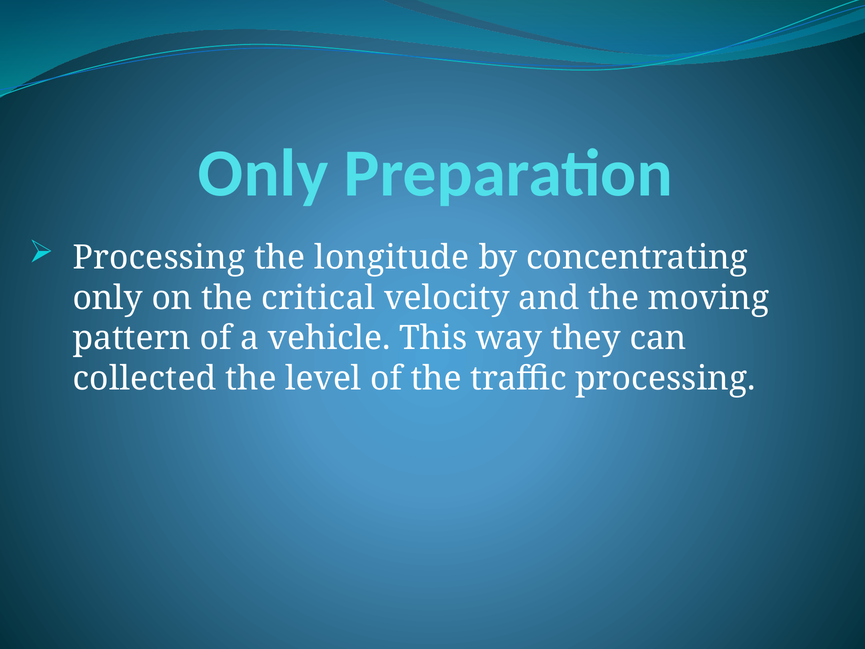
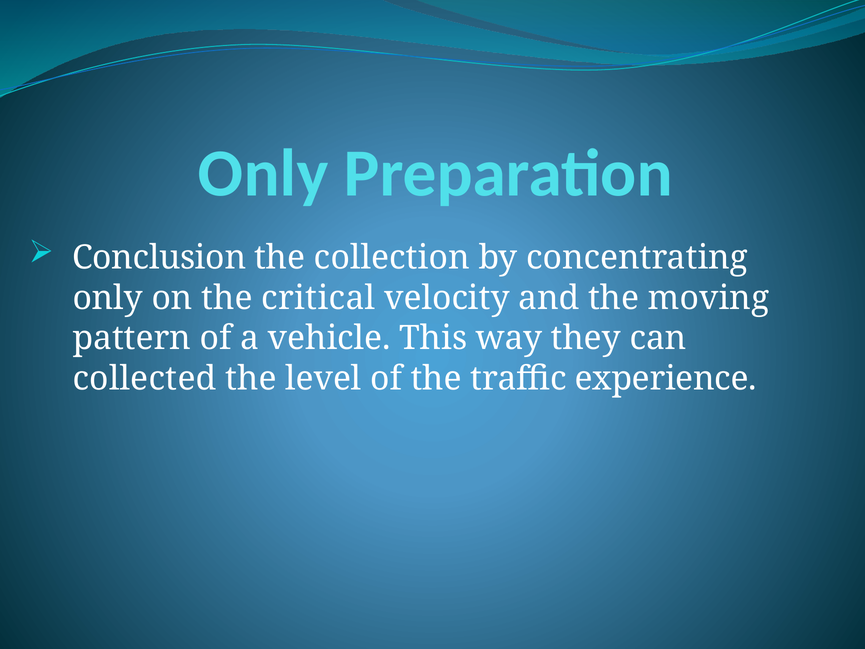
Processing at (159, 257): Processing -> Conclusion
longitude: longitude -> collection
traffic processing: processing -> experience
